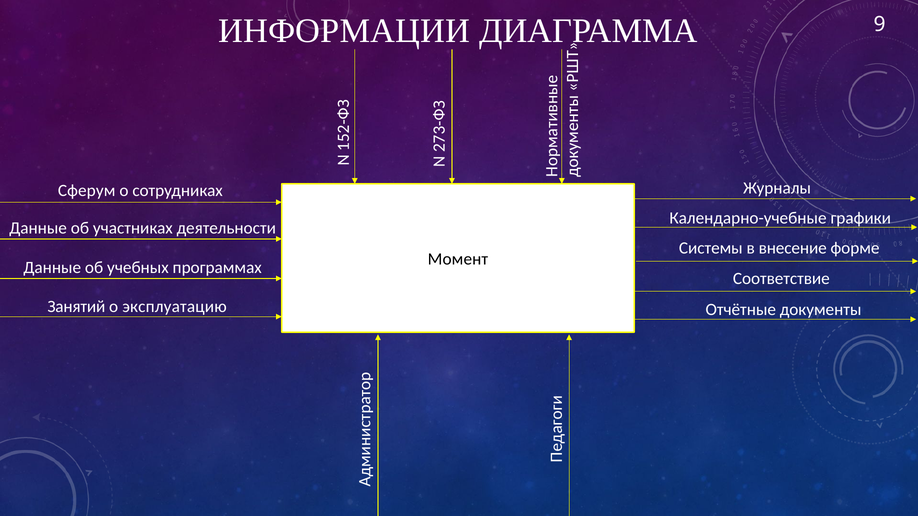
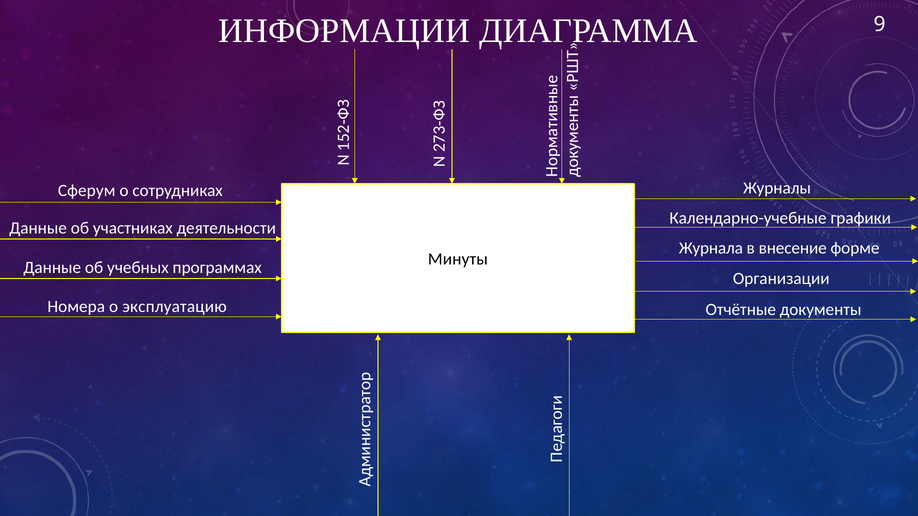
Системы: Системы -> Журнала
Момент: Момент -> Минуты
Соответствие: Соответствие -> Организации
Занятий: Занятий -> Номера
